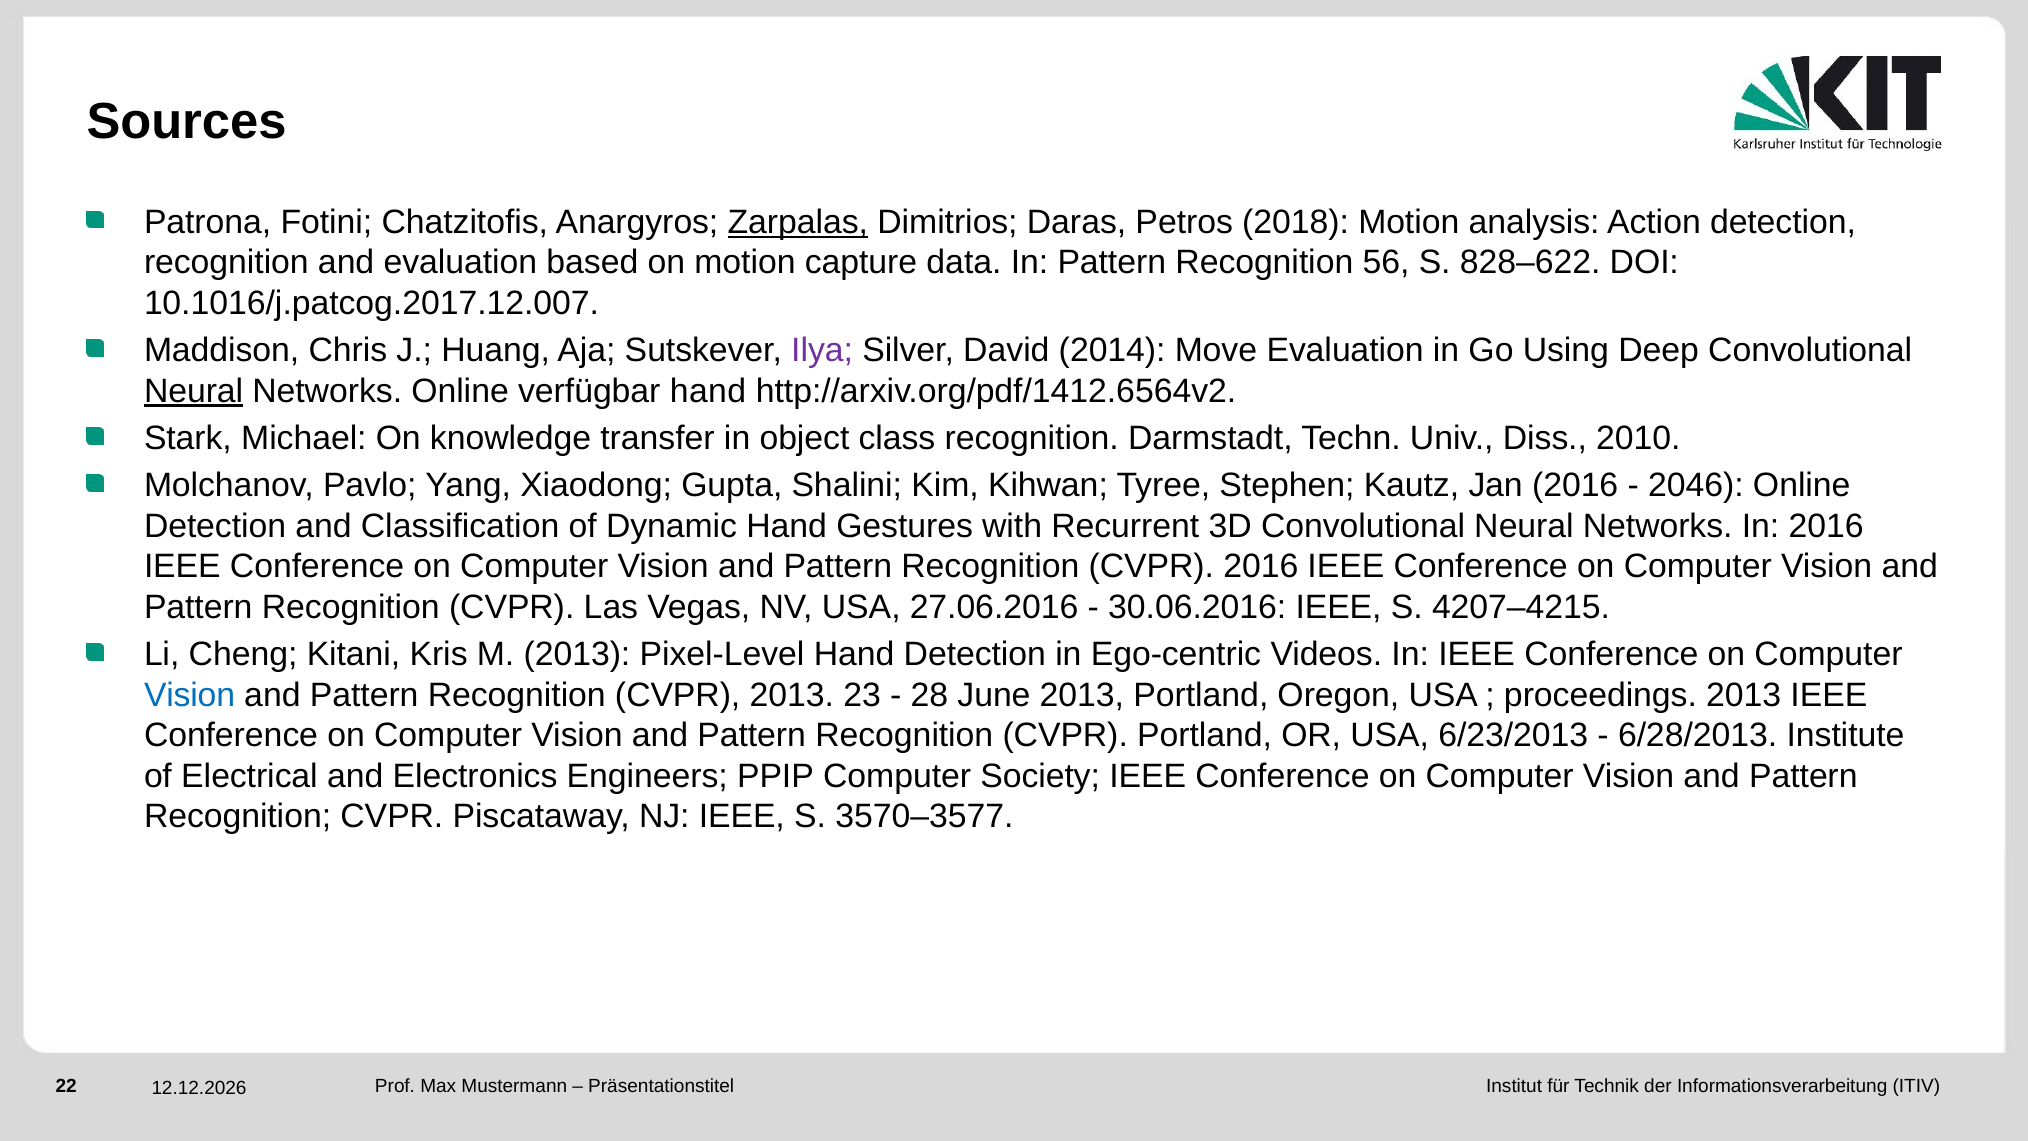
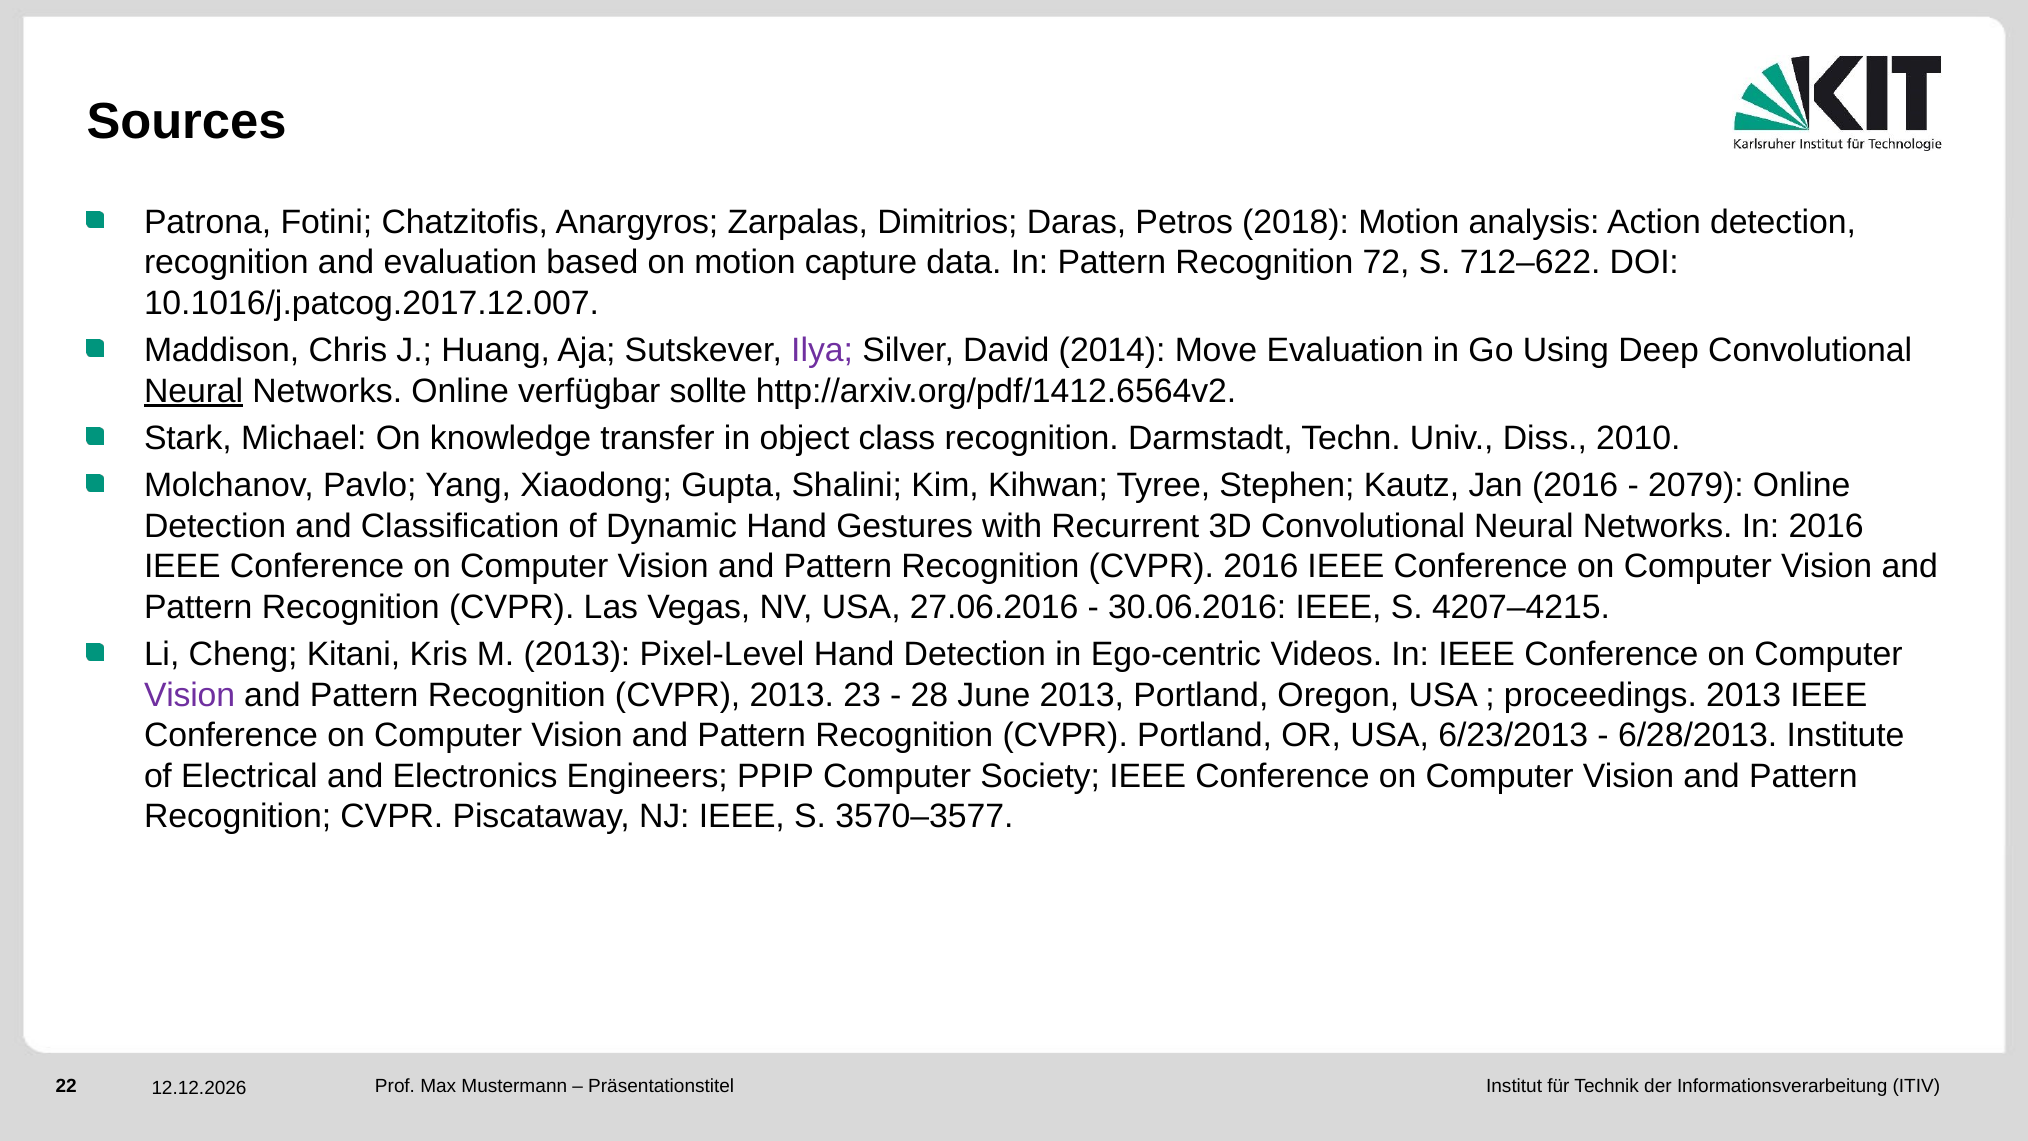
Zarpalas underline: present -> none
56: 56 -> 72
828–622: 828–622 -> 712–622
verfügbar hand: hand -> sollte
2046: 2046 -> 2079
Vision at (190, 695) colour: blue -> purple
